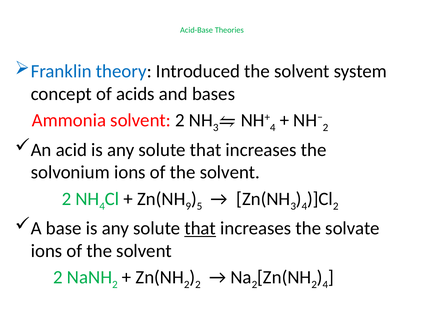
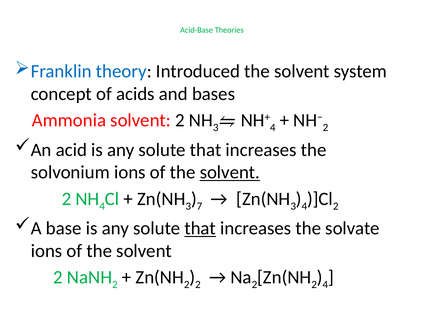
solvent at (230, 172) underline: none -> present
9 at (188, 206): 9 -> 3
5: 5 -> 7
